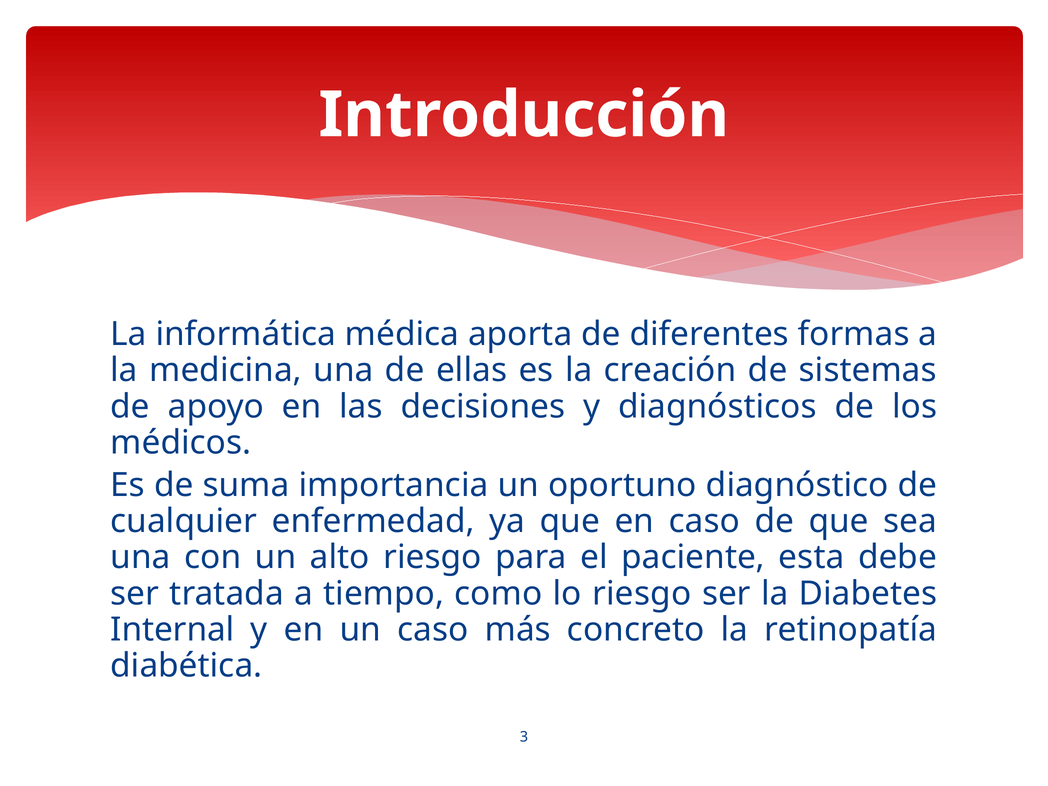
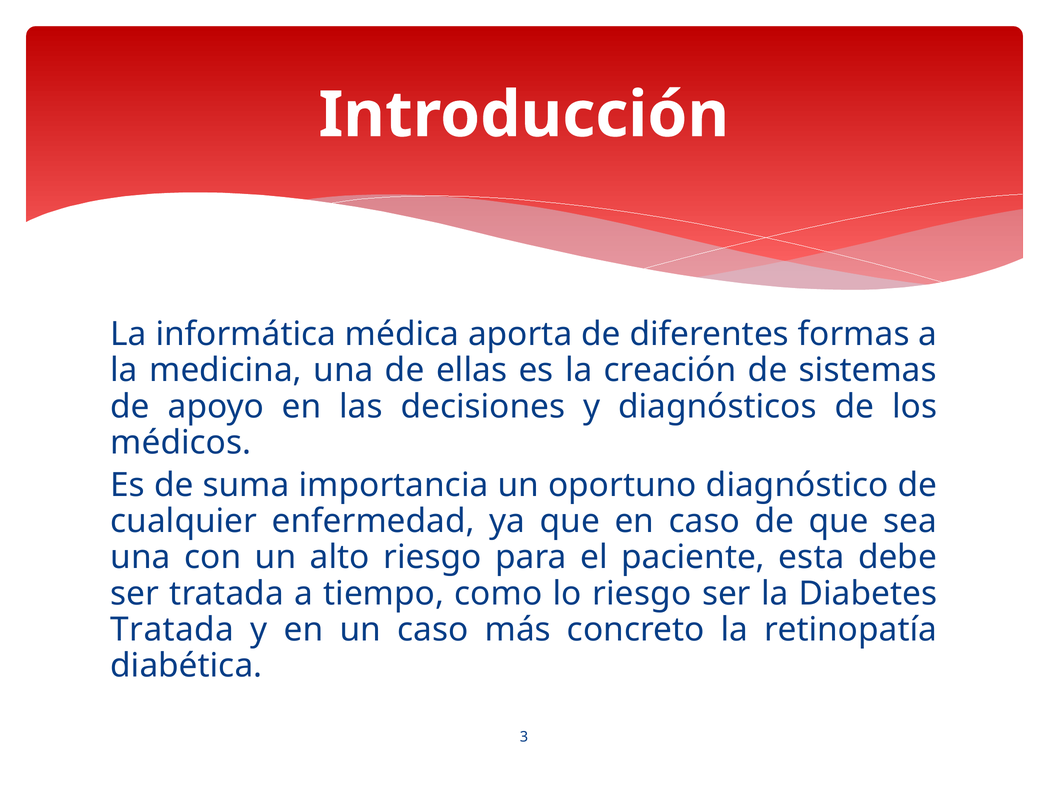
Internal at (172, 630): Internal -> Tratada
